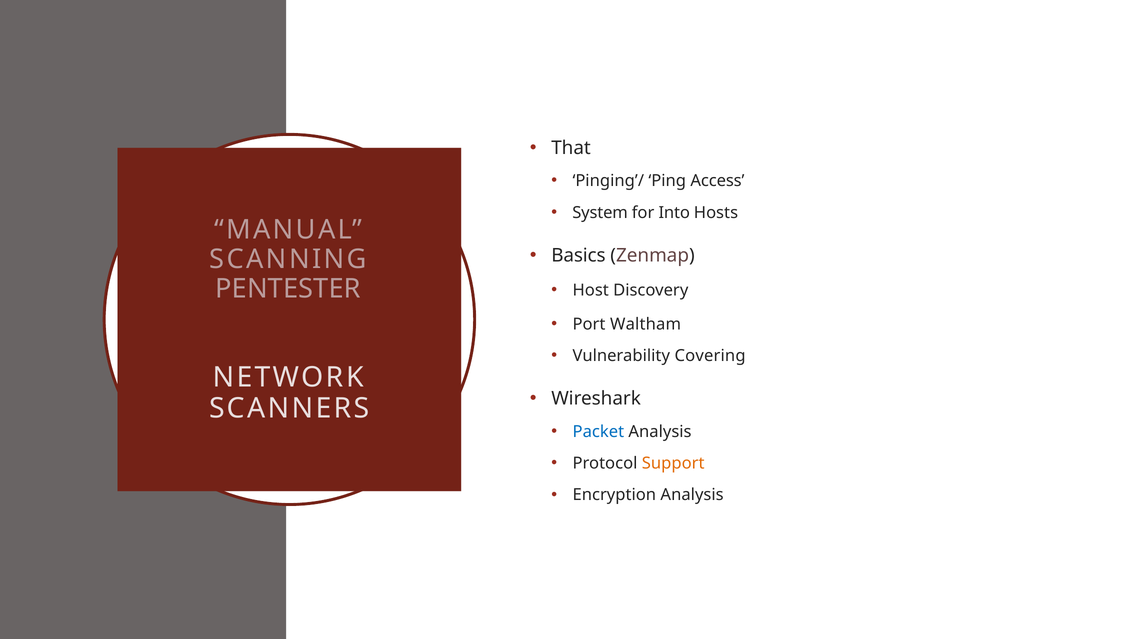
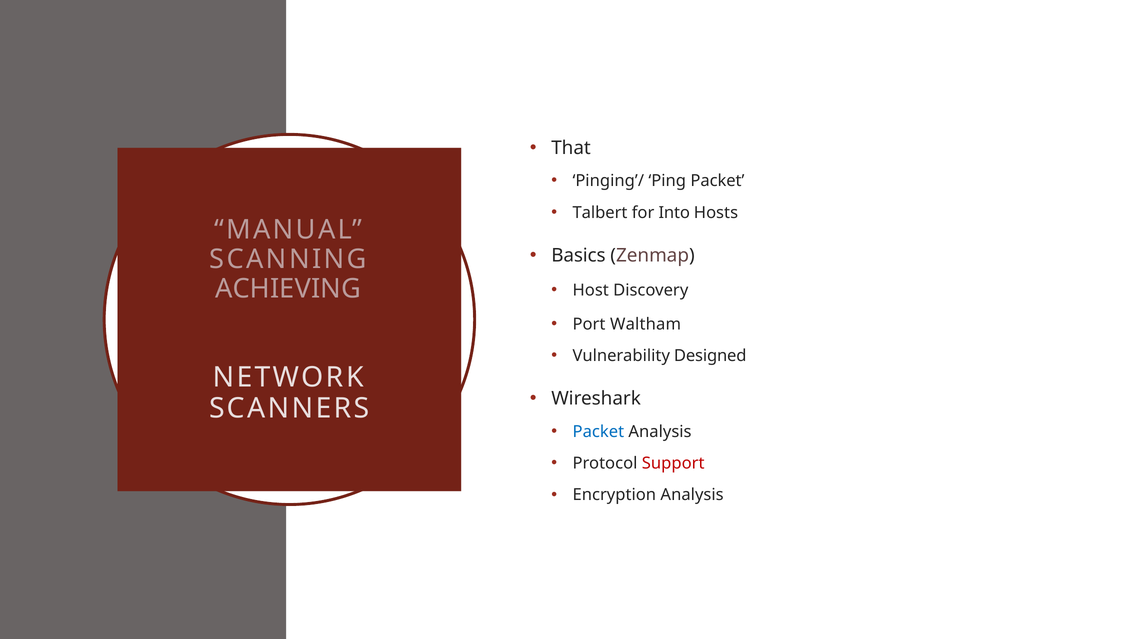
Ping Access: Access -> Packet
System: System -> Talbert
PENTESTER: PENTESTER -> ACHIEVING
Covering: Covering -> Designed
Support colour: orange -> red
